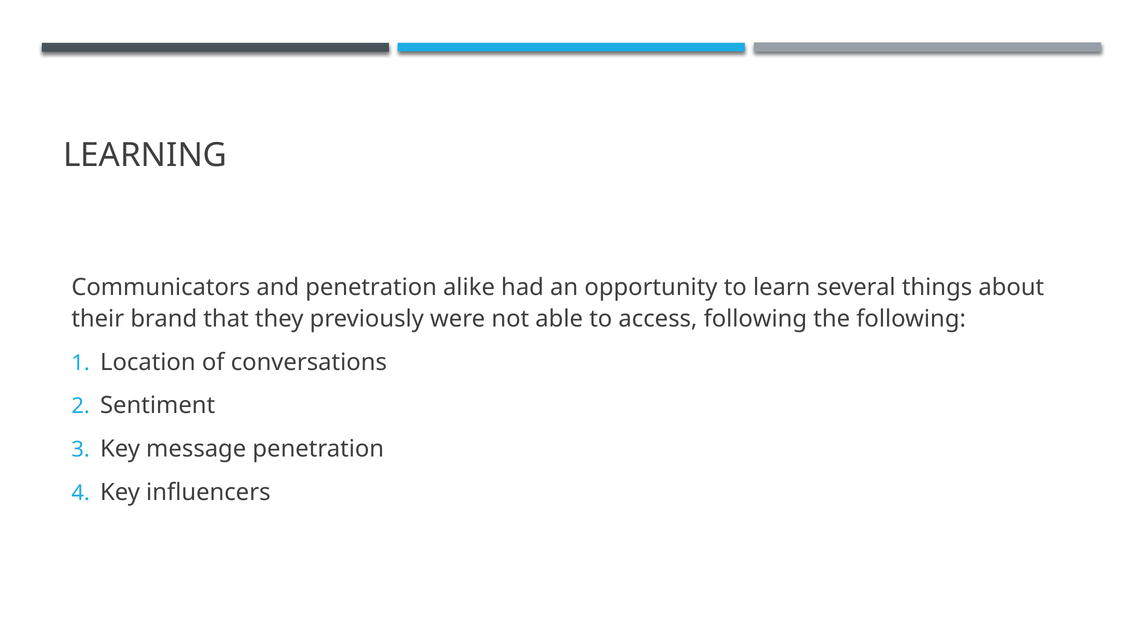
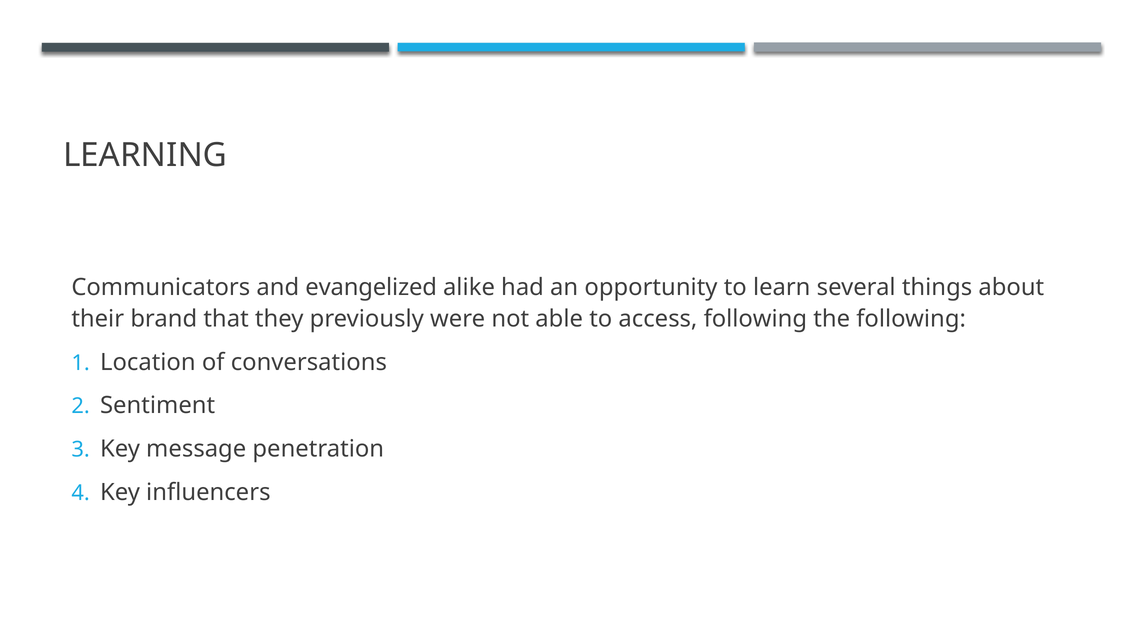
and penetration: penetration -> evangelized
